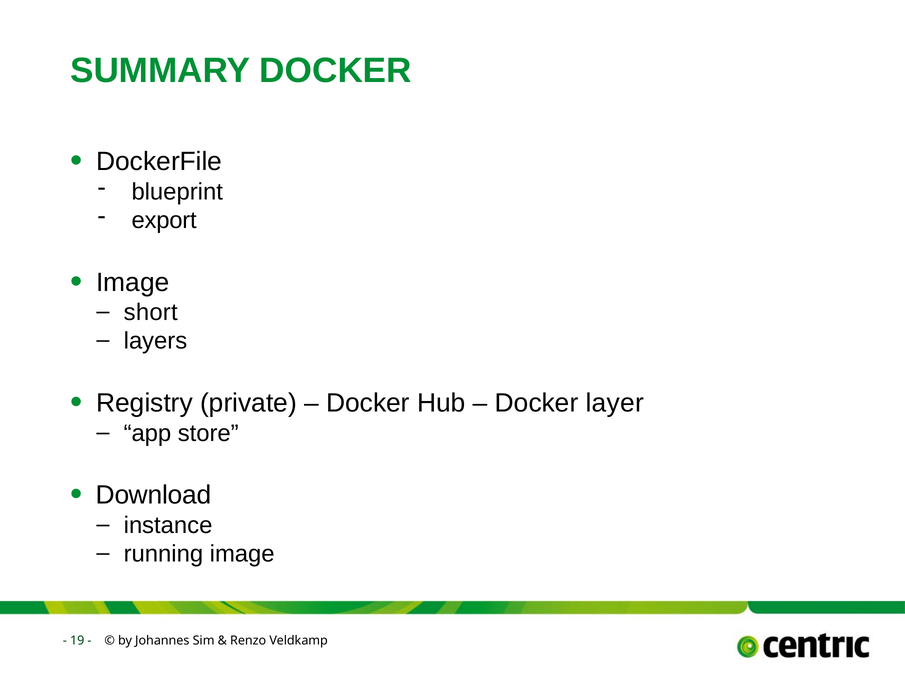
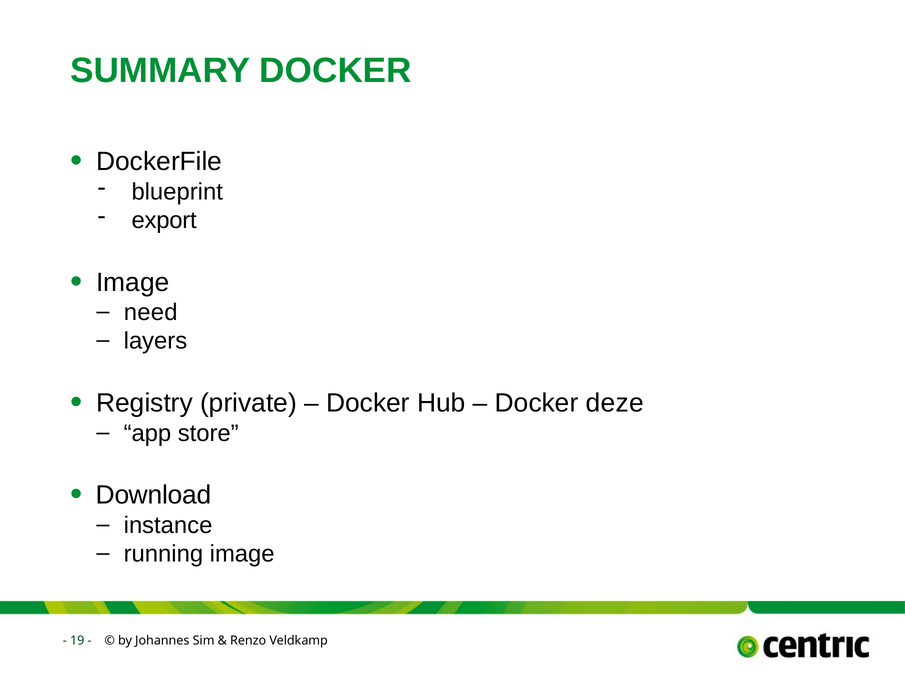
short: short -> need
layer: layer -> deze
